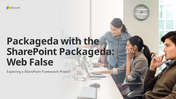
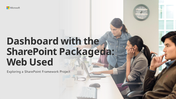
Packageda at (33, 41): Packageda -> Dashboard
False: False -> Used
